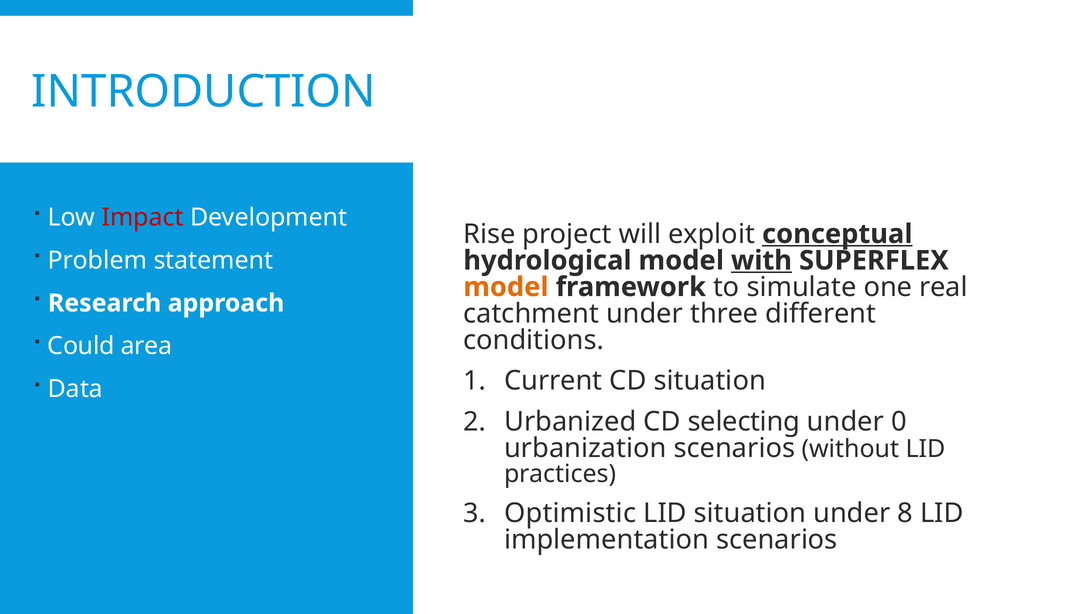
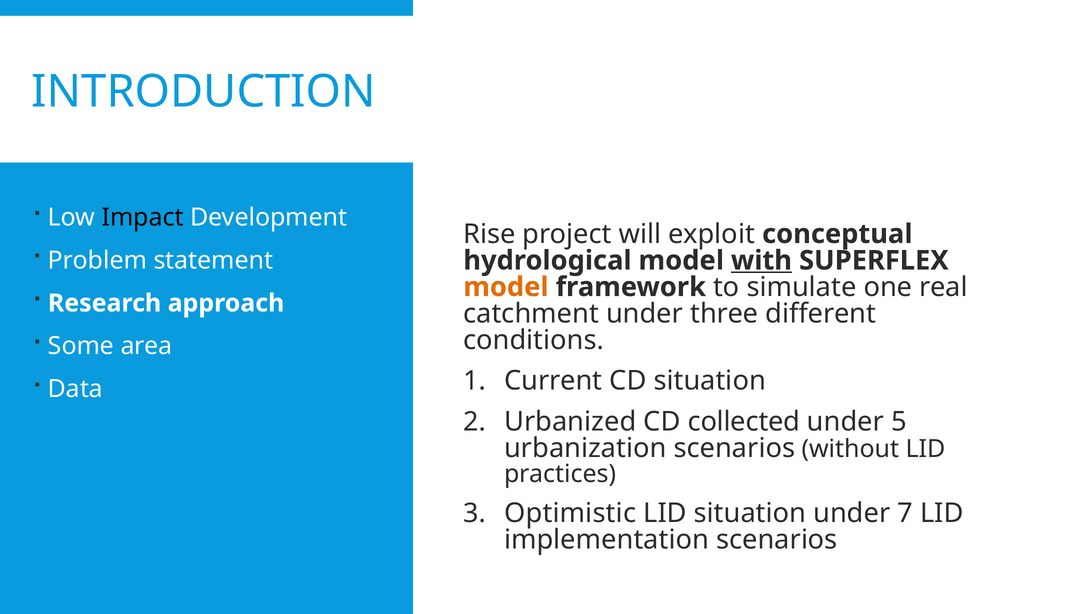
Impact colour: red -> black
conceptual underline: present -> none
Could: Could -> Some
selecting: selecting -> collected
0: 0 -> 5
8: 8 -> 7
